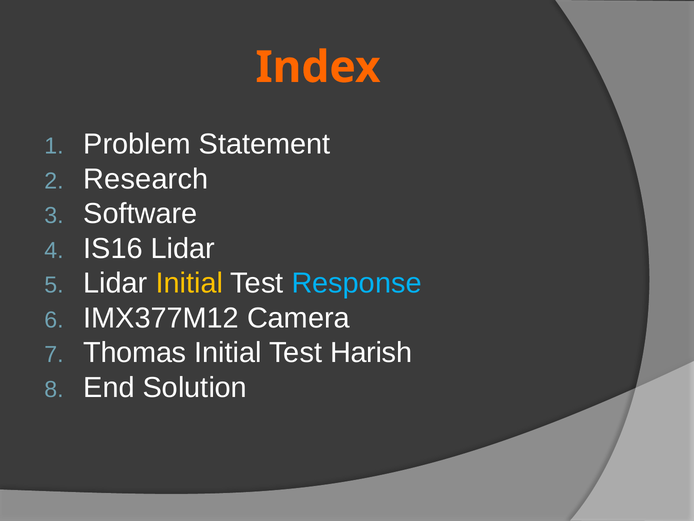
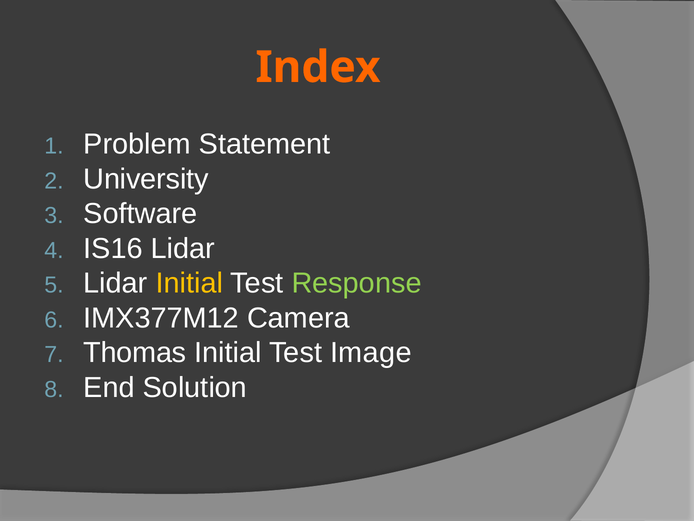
Research: Research -> University
Response colour: light blue -> light green
Harish: Harish -> Image
